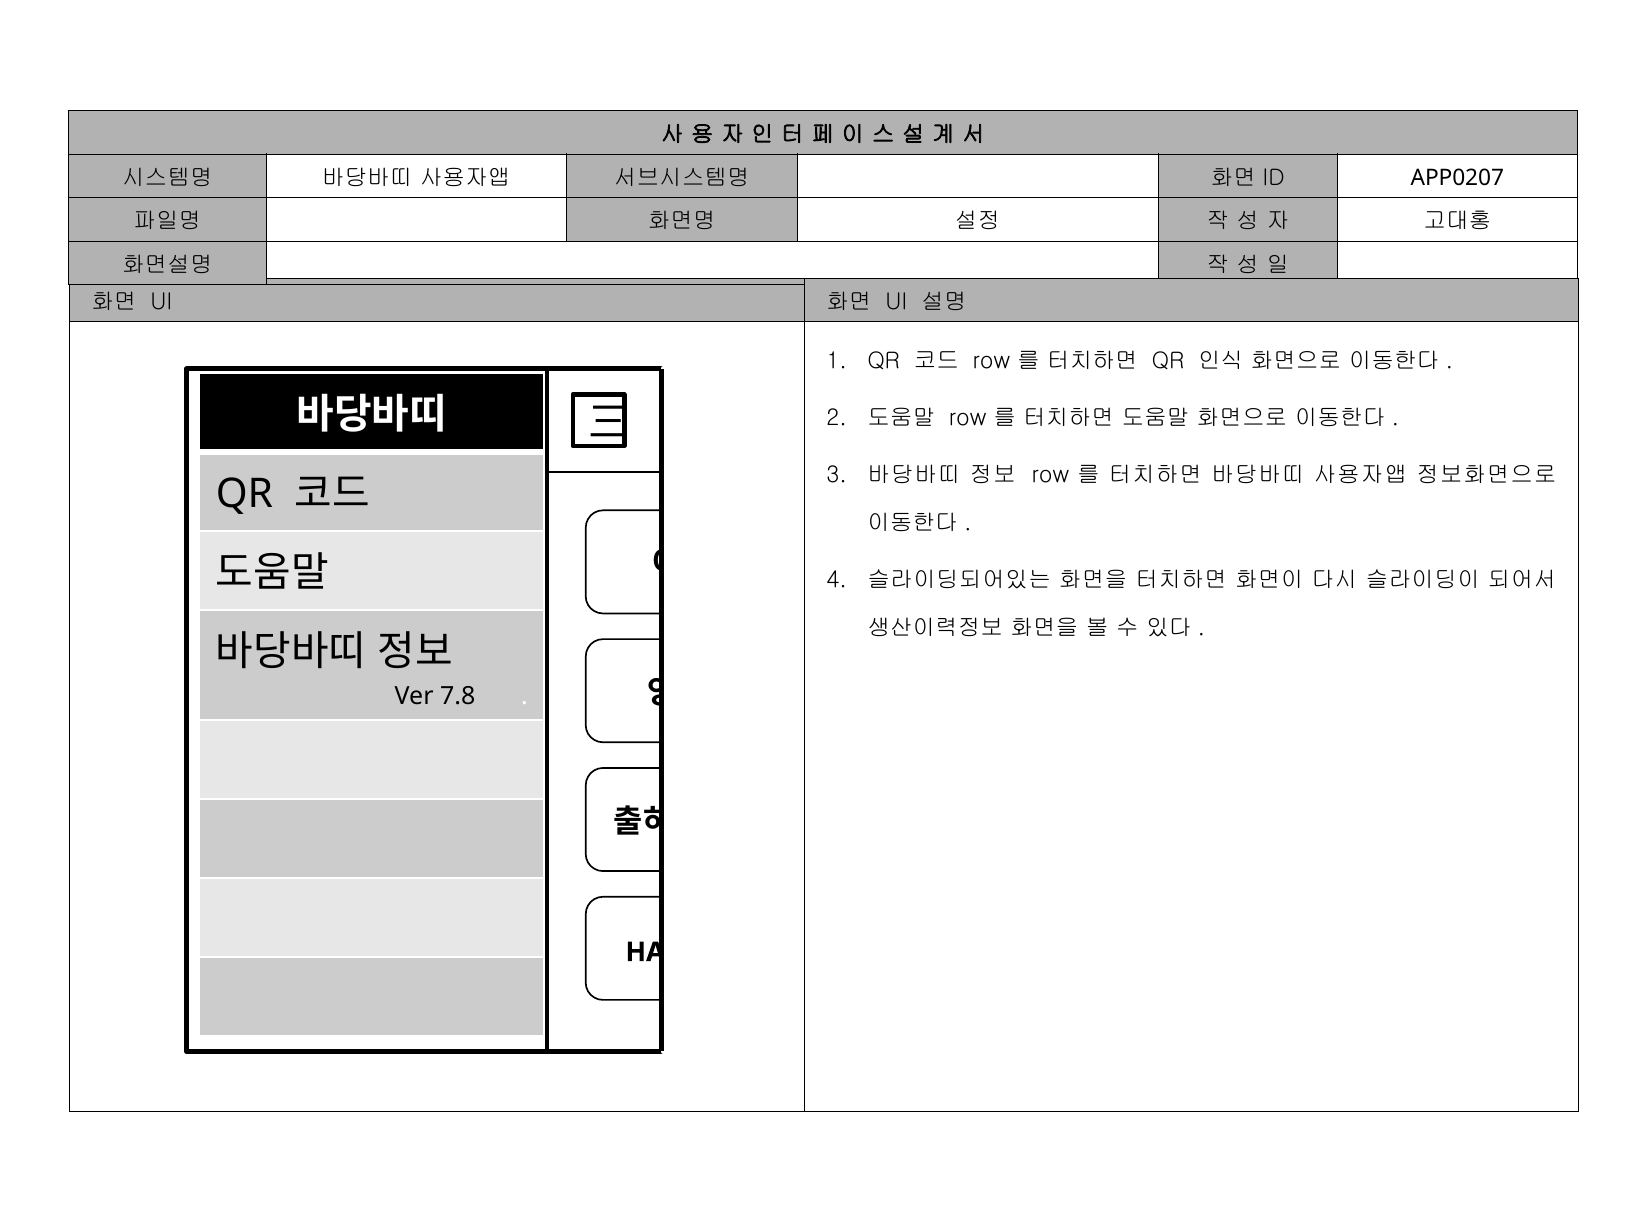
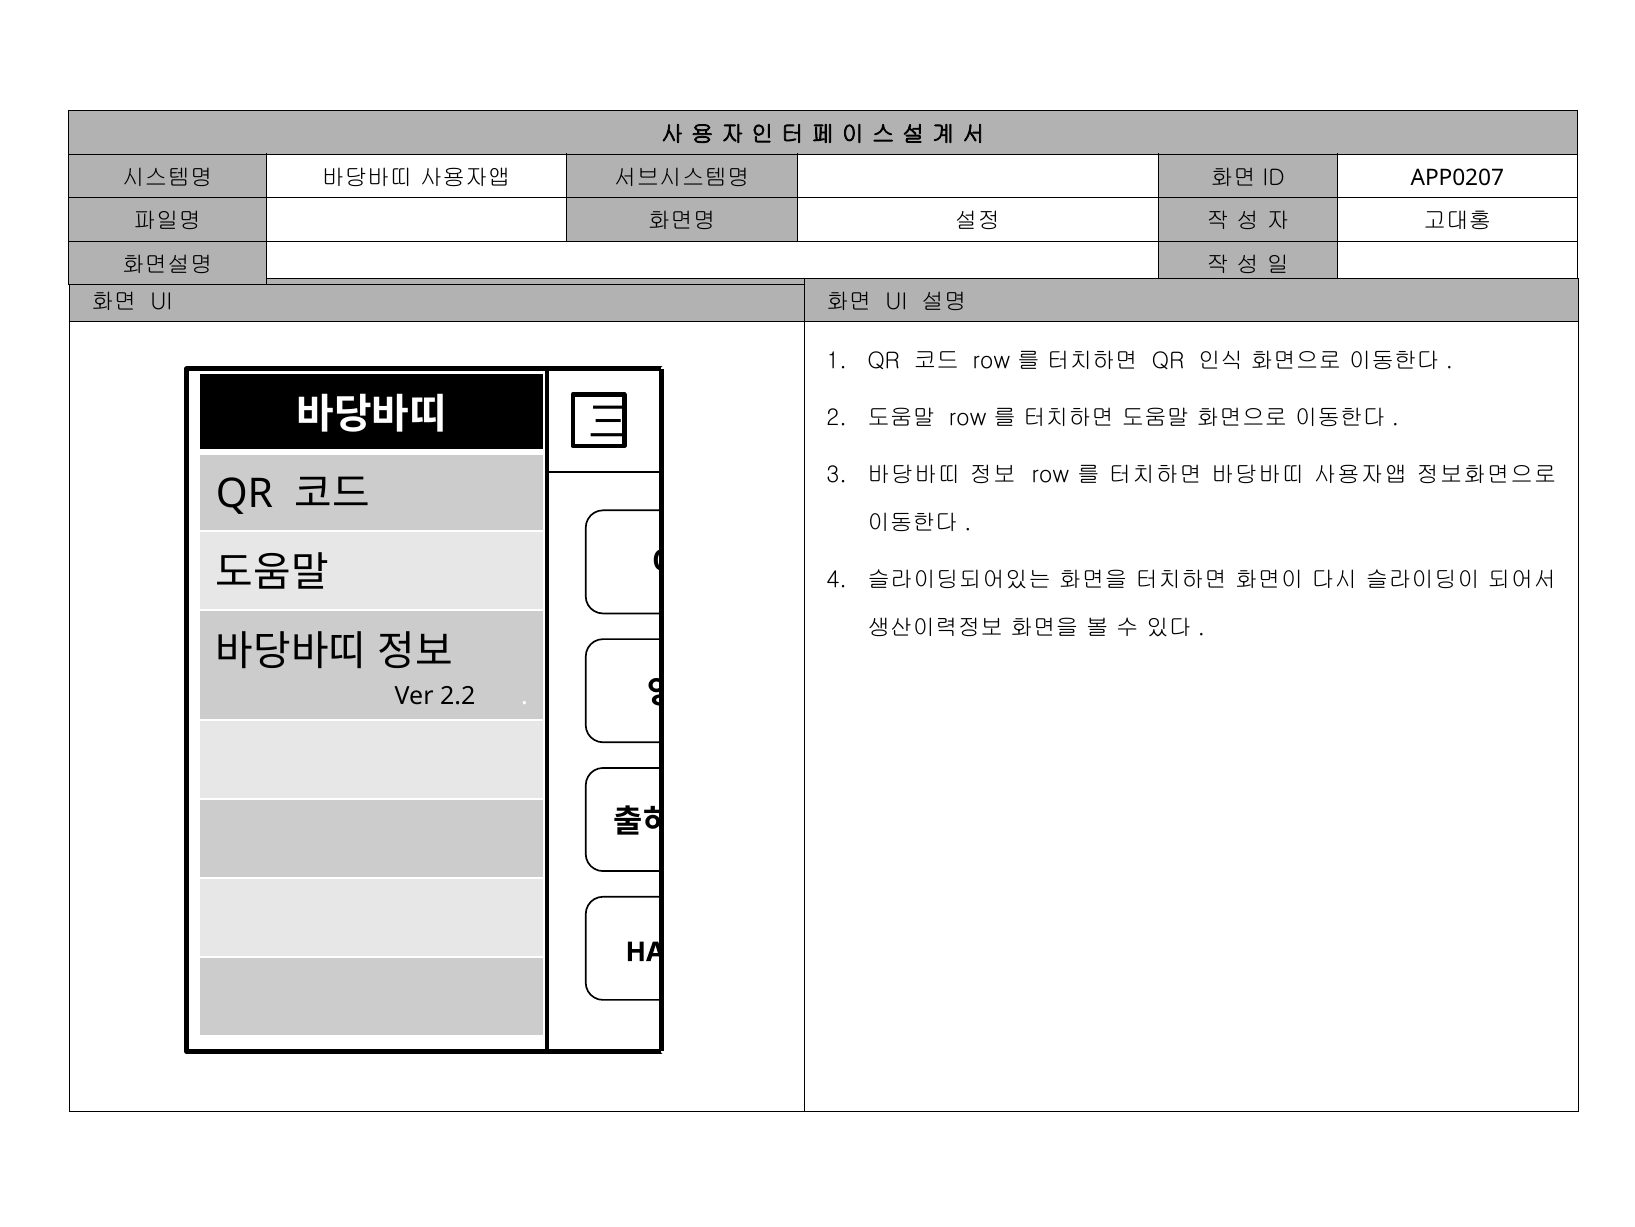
7.8: 7.8 -> 2.2
